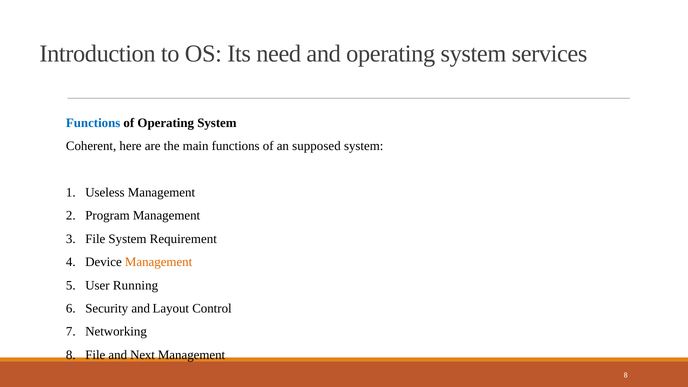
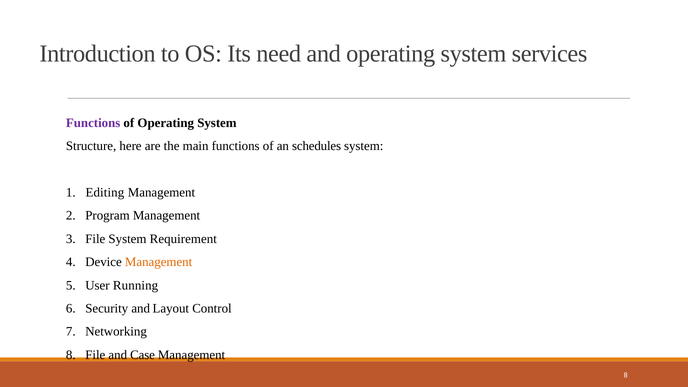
Functions at (93, 123) colour: blue -> purple
Coherent: Coherent -> Structure
supposed: supposed -> schedules
Useless: Useless -> Editing
Next: Next -> Case
